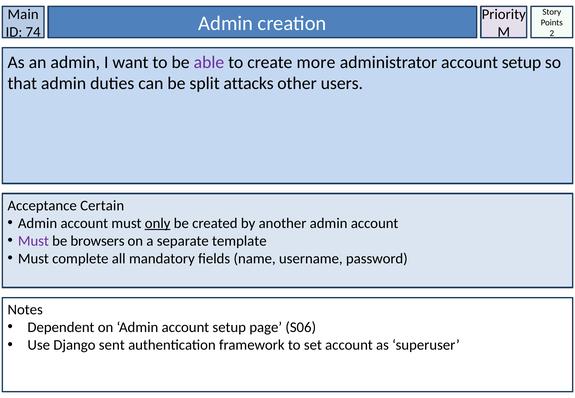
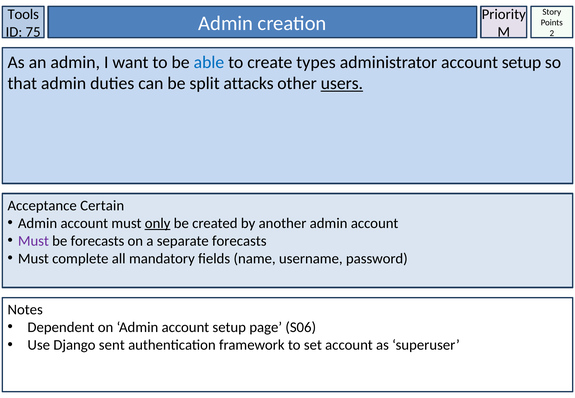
Main: Main -> Tools
74: 74 -> 75
able colour: purple -> blue
more: more -> types
users underline: none -> present
be browsers: browsers -> forecasts
separate template: template -> forecasts
